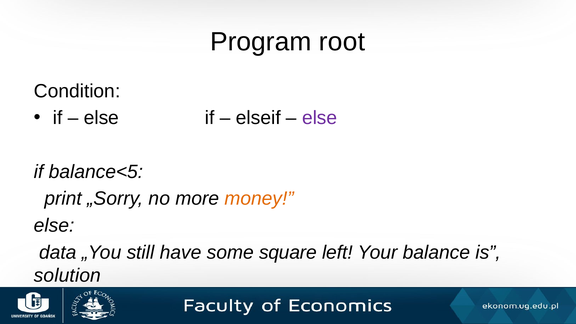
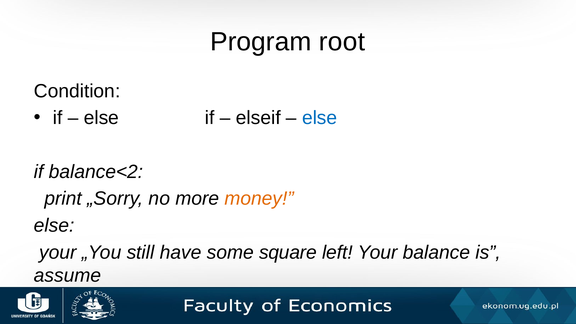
else at (320, 118) colour: purple -> blue
balance<5: balance<5 -> balance<2
data at (58, 252): data -> your
solution: solution -> assume
